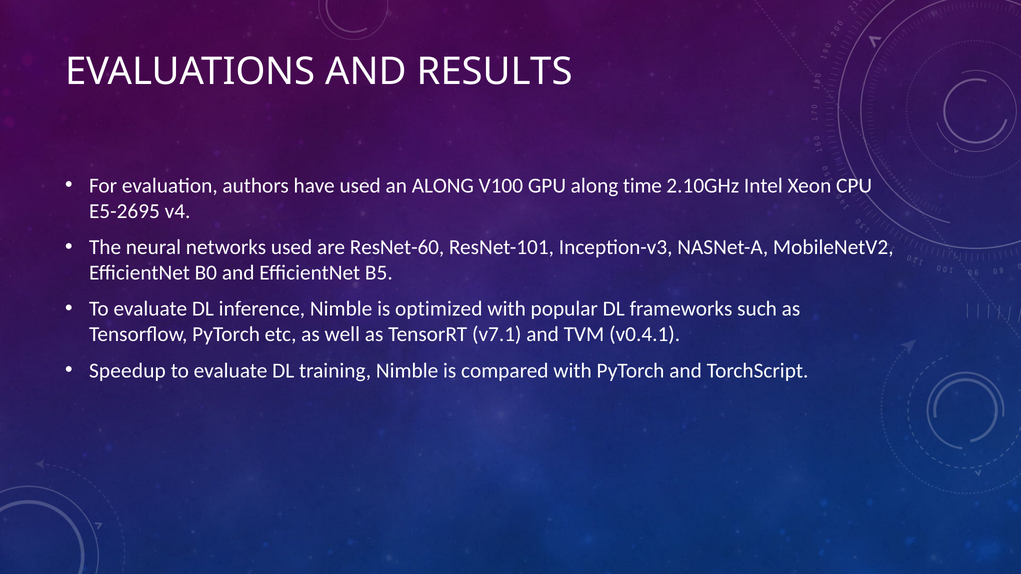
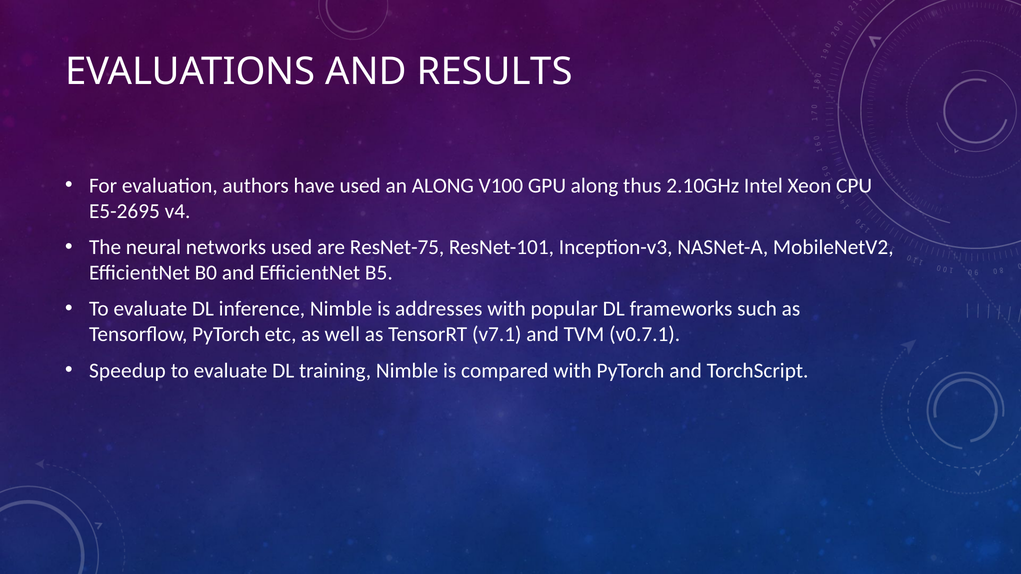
time: time -> thus
ResNet-60: ResNet-60 -> ResNet-75
optimized: optimized -> addresses
v0.4.1: v0.4.1 -> v0.7.1
